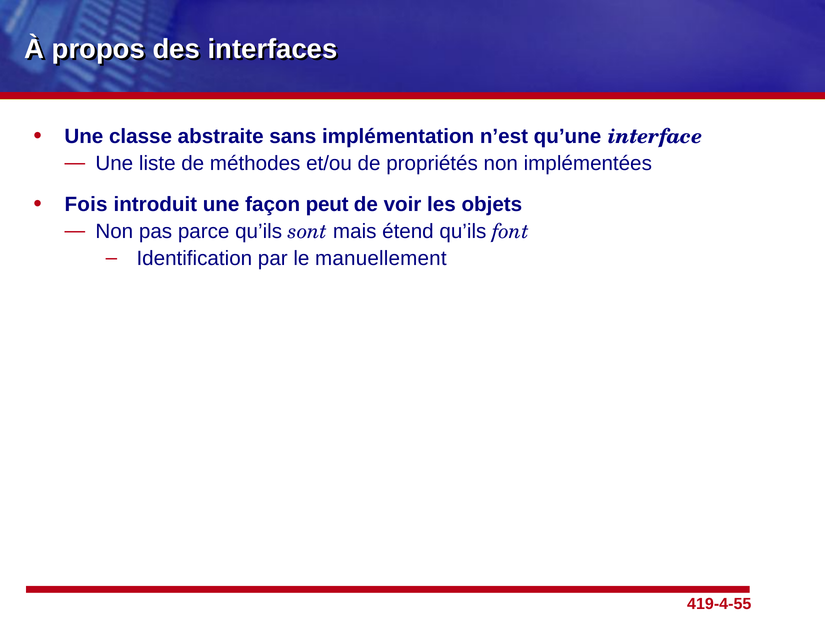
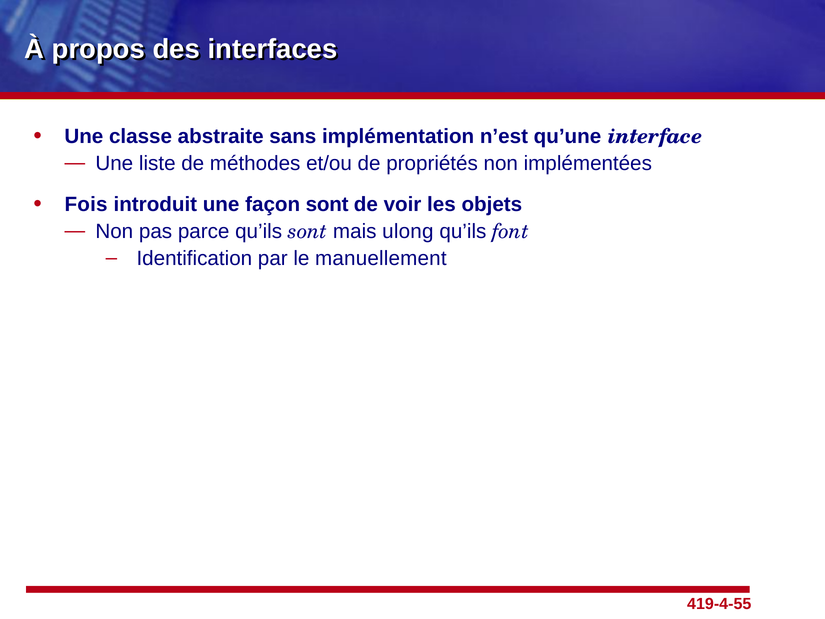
façon peut: peut -> sont
étend: étend -> ulong
